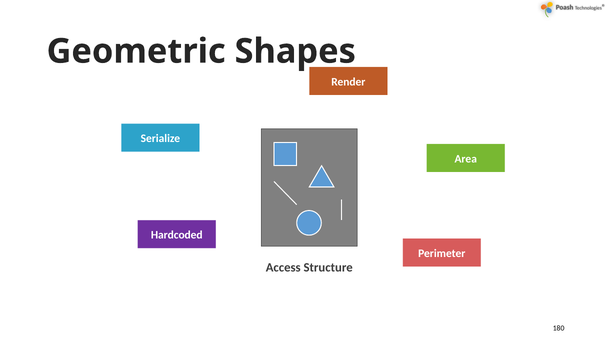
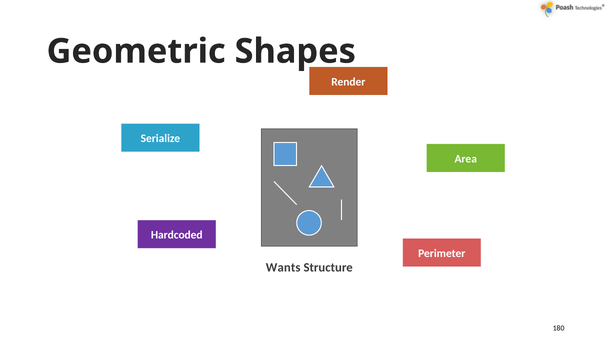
Access: Access -> Wants
